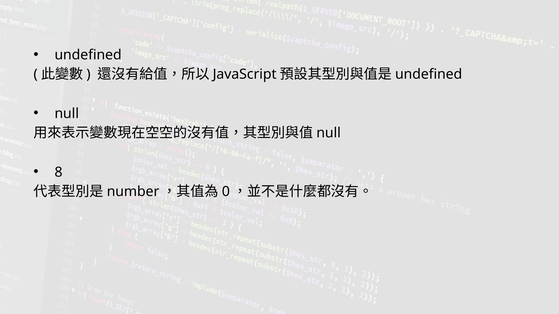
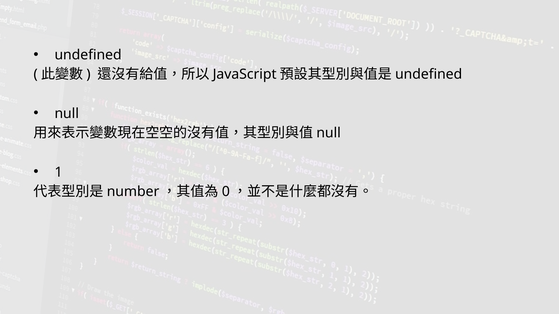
8: 8 -> 1
